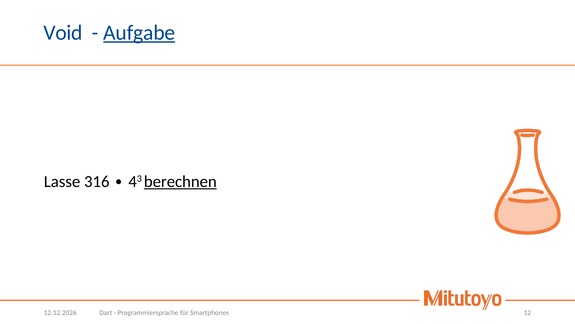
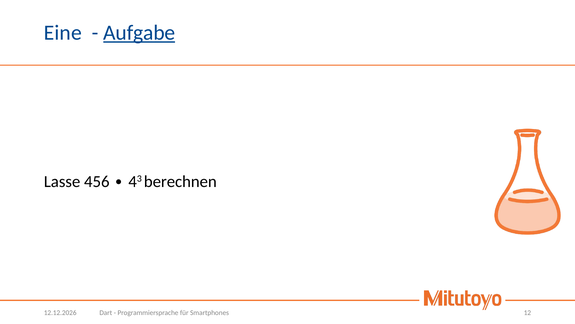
Void: Void -> Eine
316: 316 -> 456
berechnen underline: present -> none
